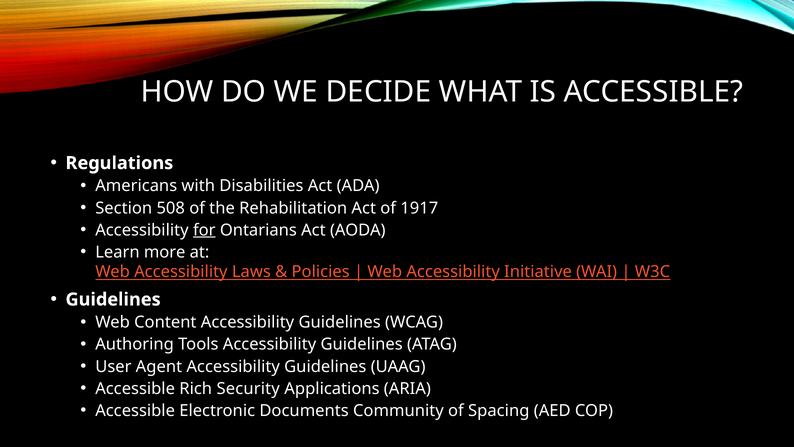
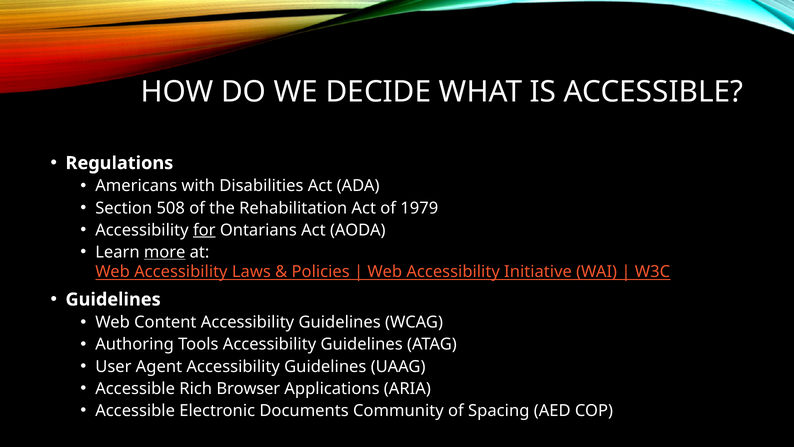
1917: 1917 -> 1979
more underline: none -> present
Security: Security -> Browser
